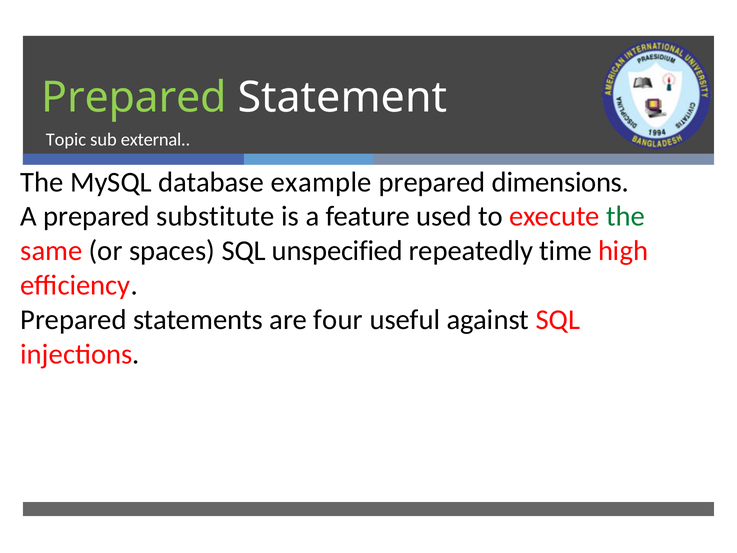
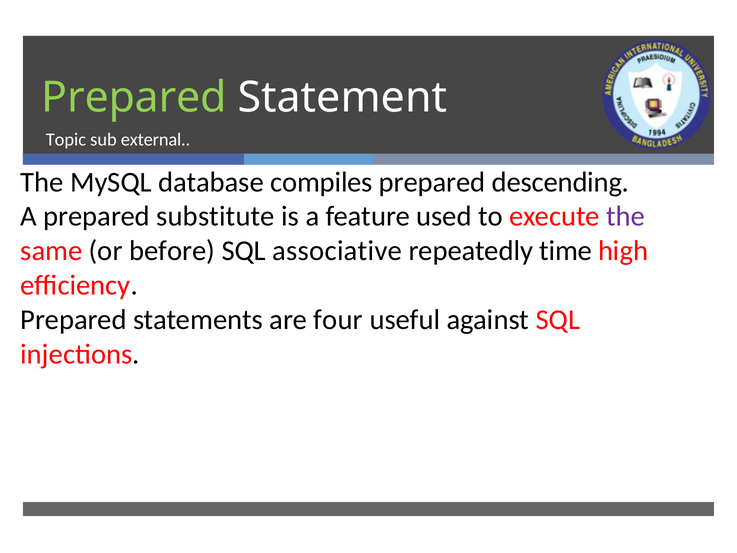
example: example -> compiles
dimensions: dimensions -> descending
the at (625, 216) colour: green -> purple
spaces: spaces -> before
unspecified: unspecified -> associative
